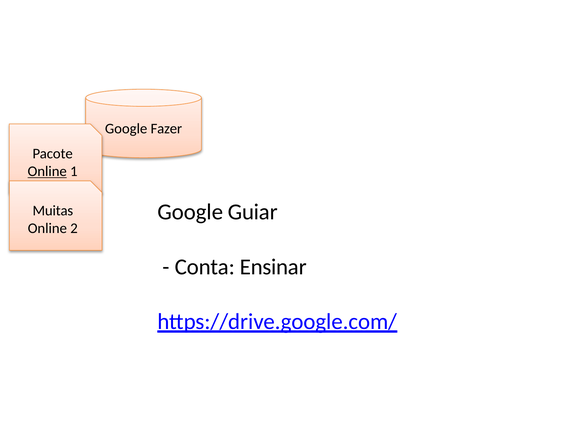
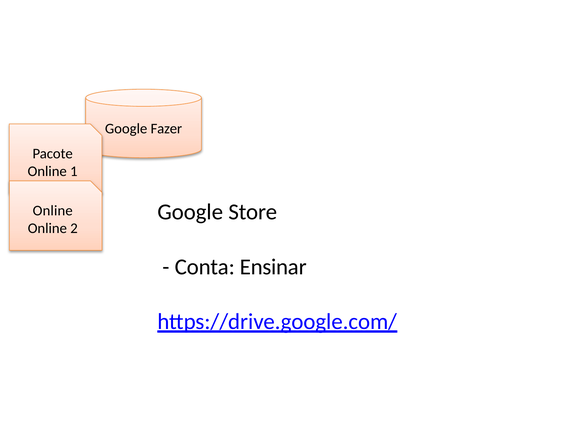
Online at (47, 171) underline: present -> none
Guiar: Guiar -> Store
Muitas at (53, 211): Muitas -> Online
